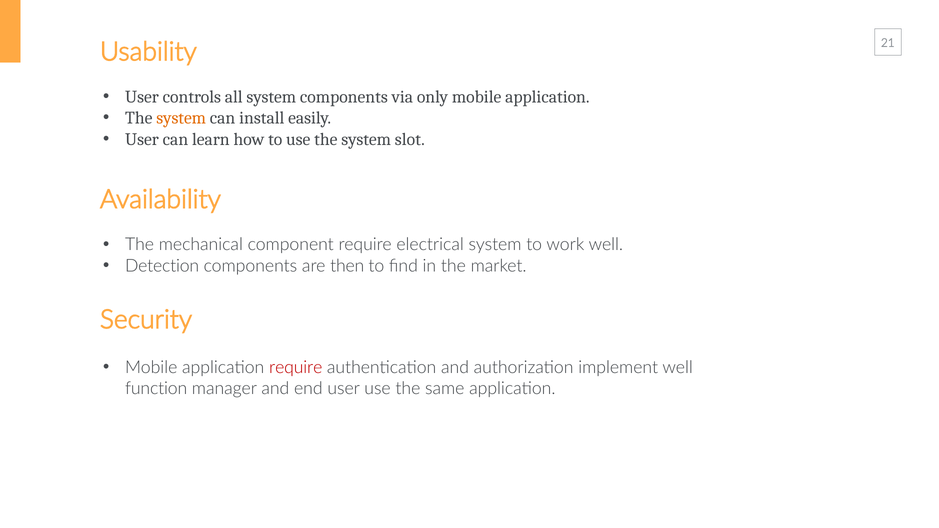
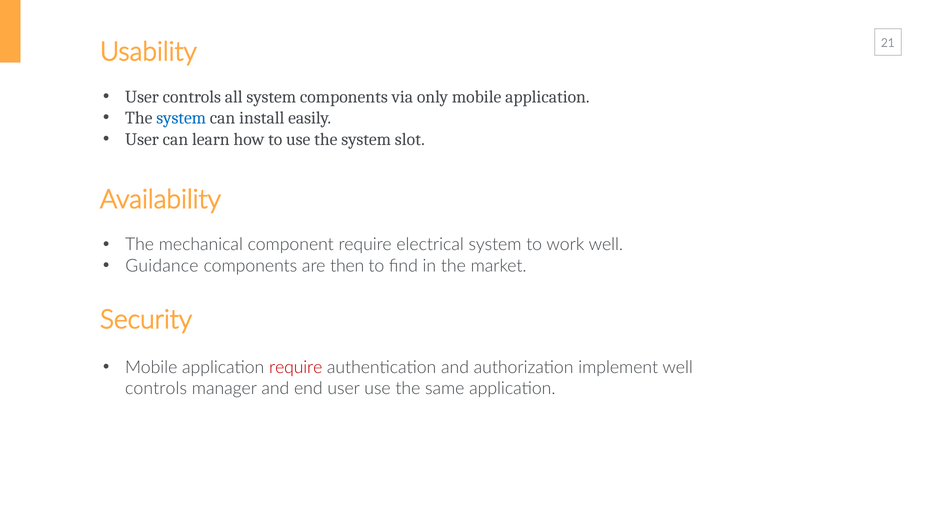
system at (181, 118) colour: orange -> blue
Detection: Detection -> Guidance
function at (156, 389): function -> controls
